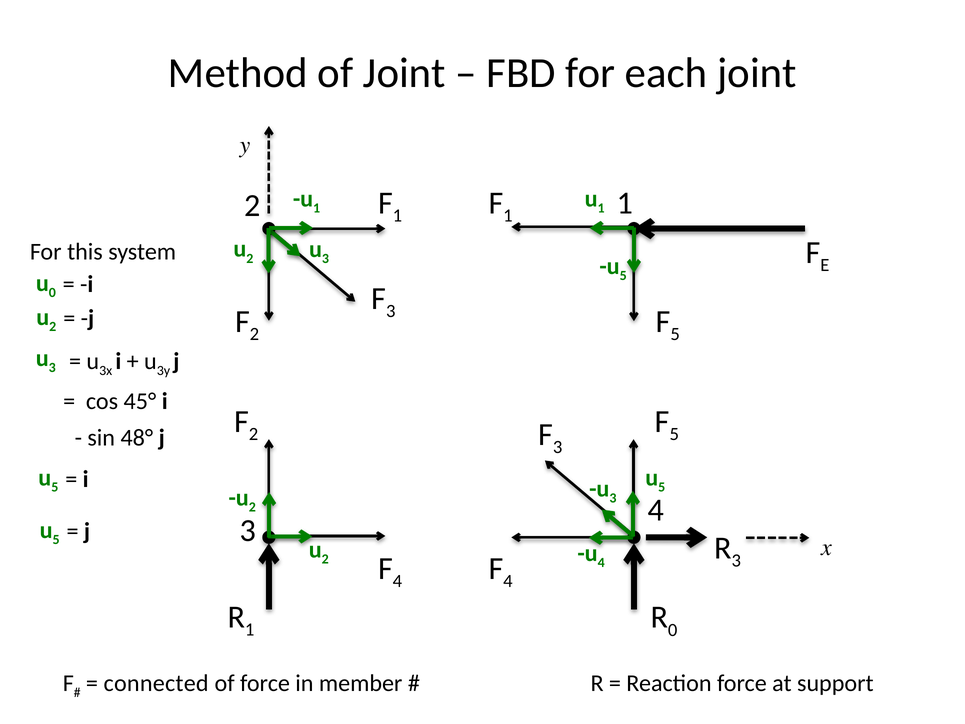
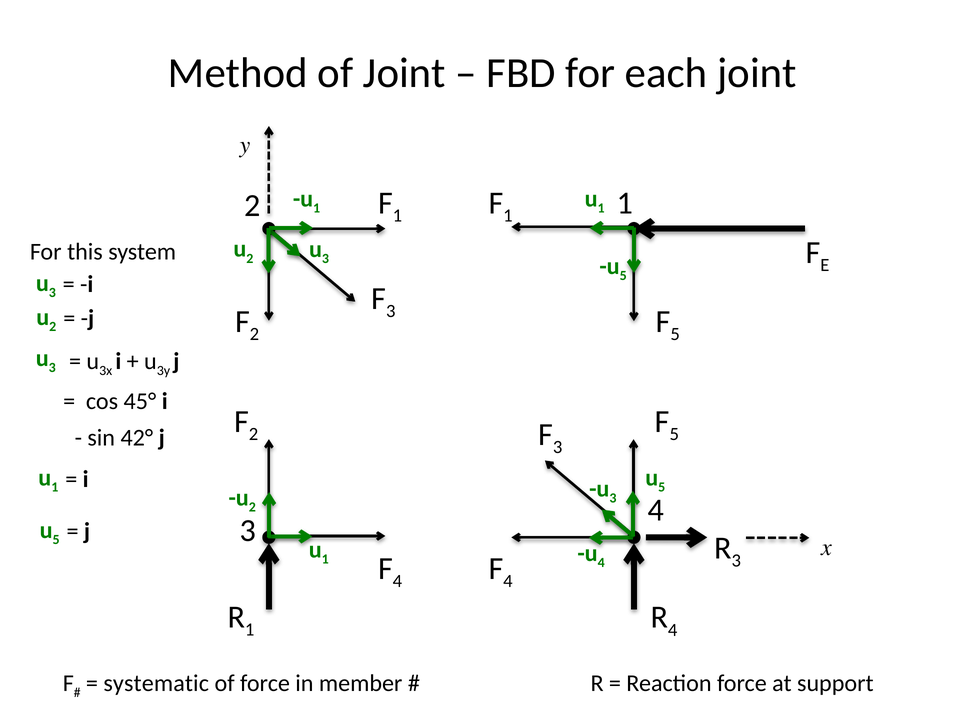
0 at (52, 292): 0 -> 3
48°: 48° -> 42°
5 at (55, 487): 5 -> 1
2 at (325, 559): 2 -> 1
R 0: 0 -> 4
connected: connected -> systematic
